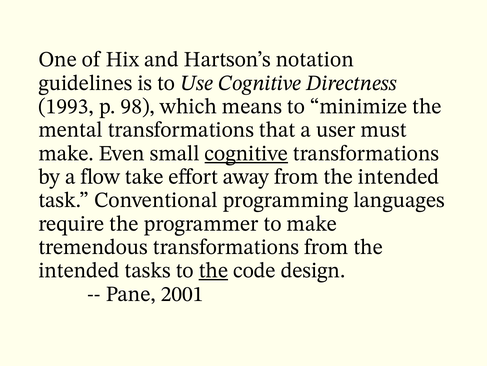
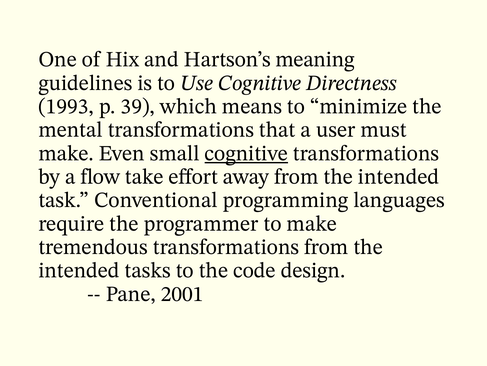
notation: notation -> meaning
98: 98 -> 39
the at (213, 270) underline: present -> none
